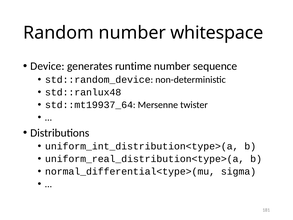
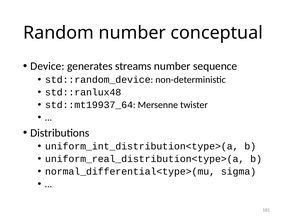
whitespace: whitespace -> conceptual
runtime: runtime -> streams
